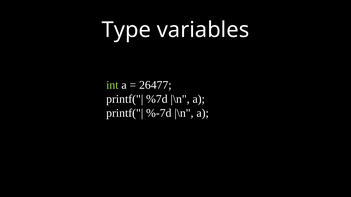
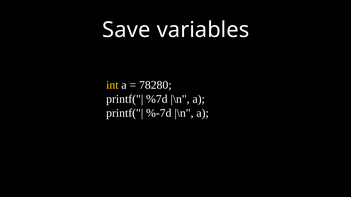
Type: Type -> Save
int colour: light green -> yellow
26477: 26477 -> 78280
